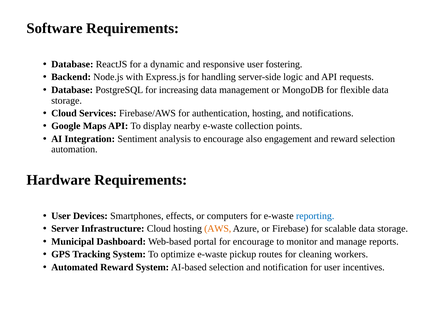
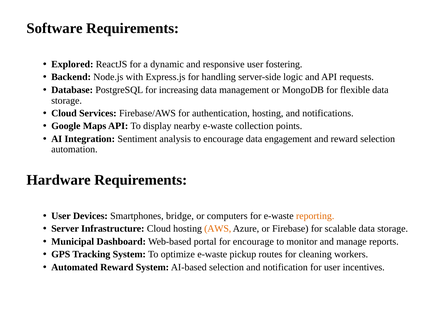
Database at (72, 64): Database -> Explored
encourage also: also -> data
effects: effects -> bridge
reporting colour: blue -> orange
